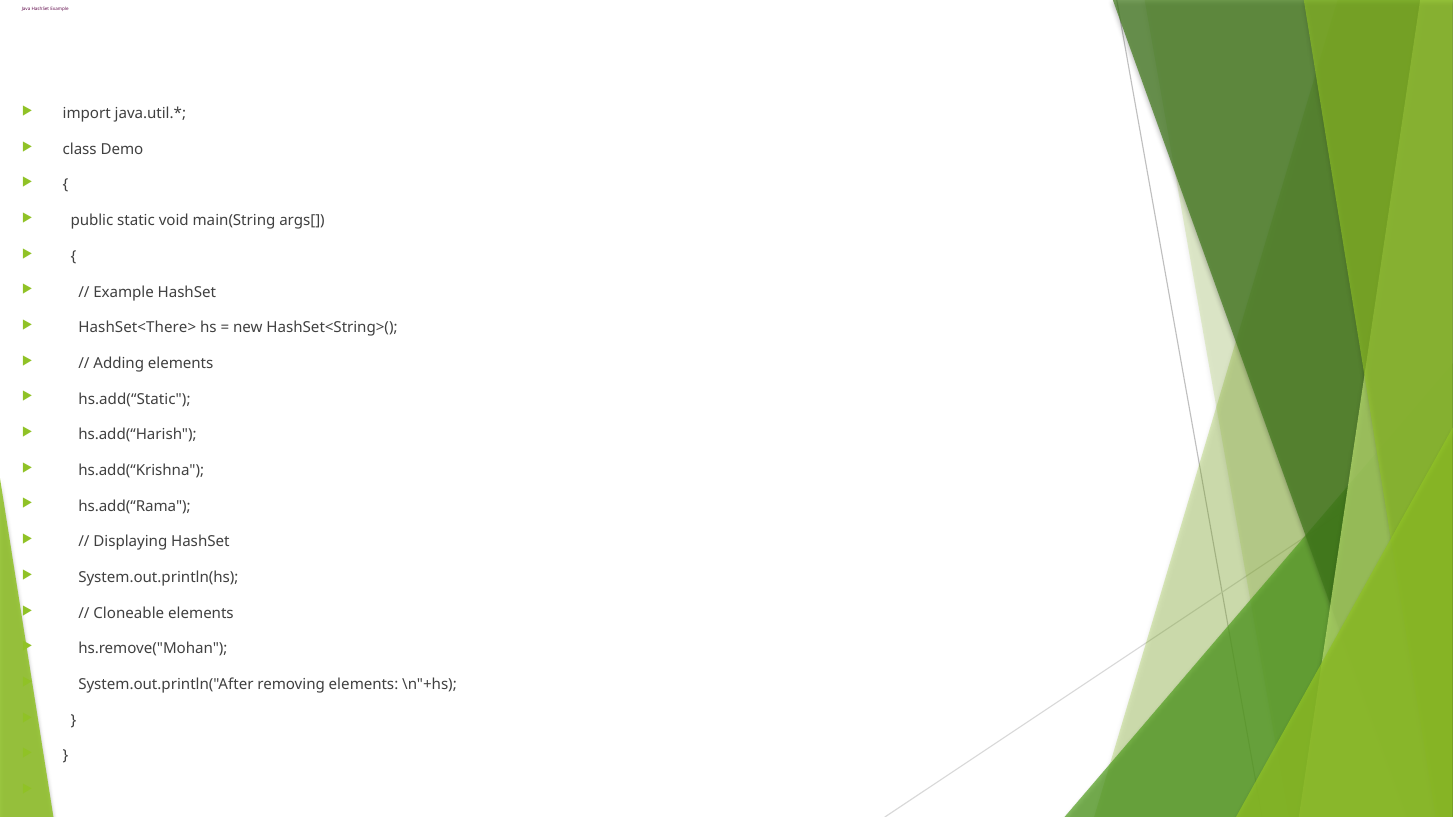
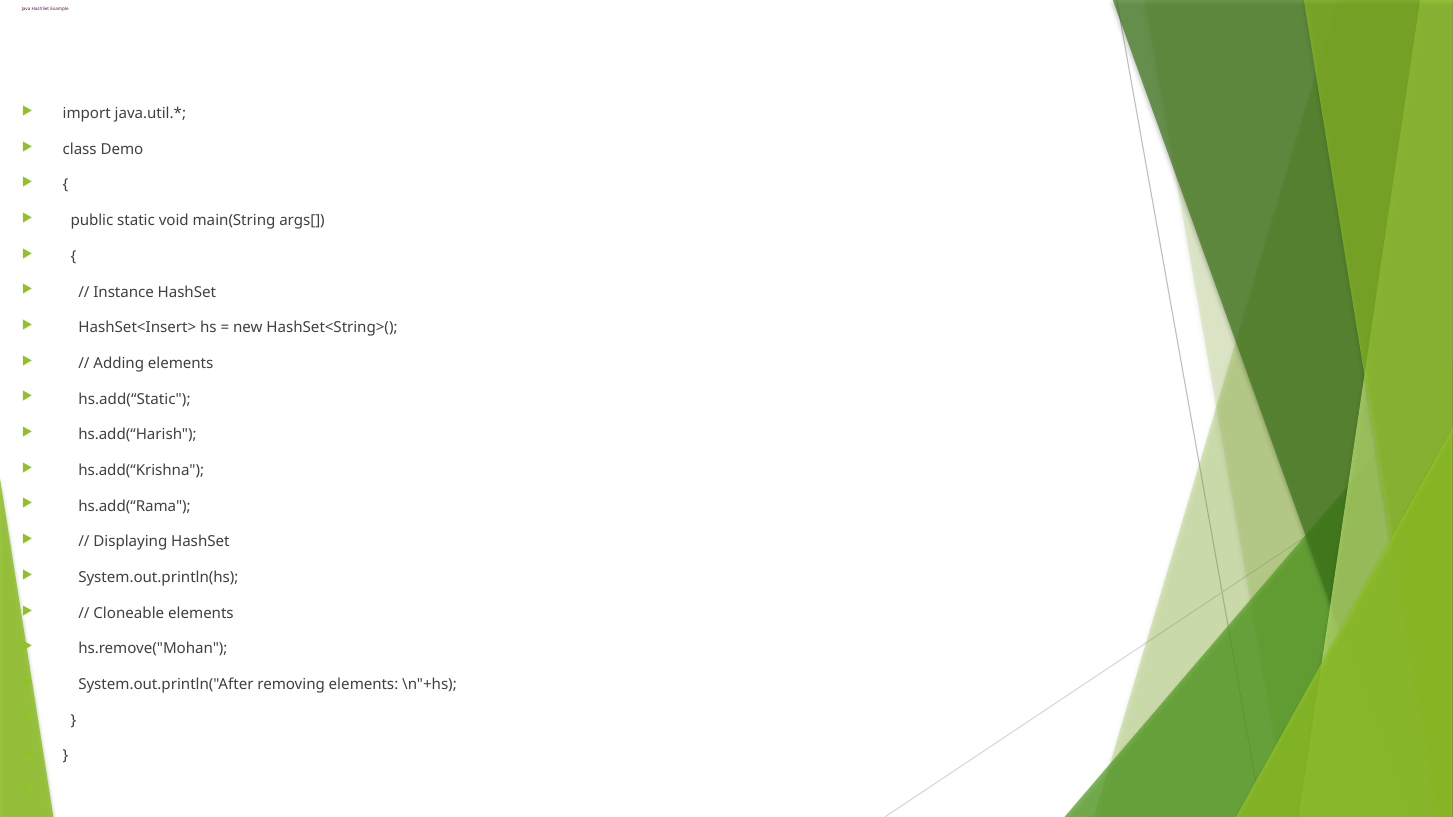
Example at (124, 292): Example -> Instance
HashSet<There>: HashSet<There> -> HashSet<Insert>
